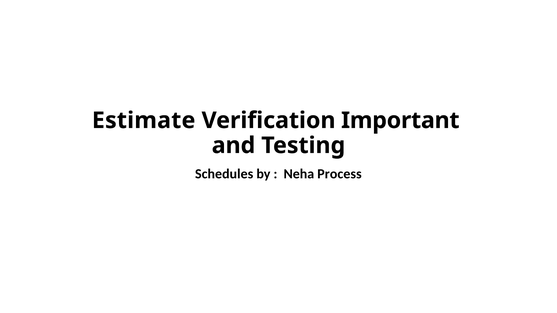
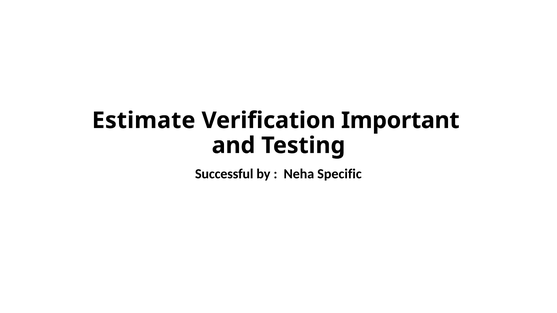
Schedules: Schedules -> Successful
Process: Process -> Specific
